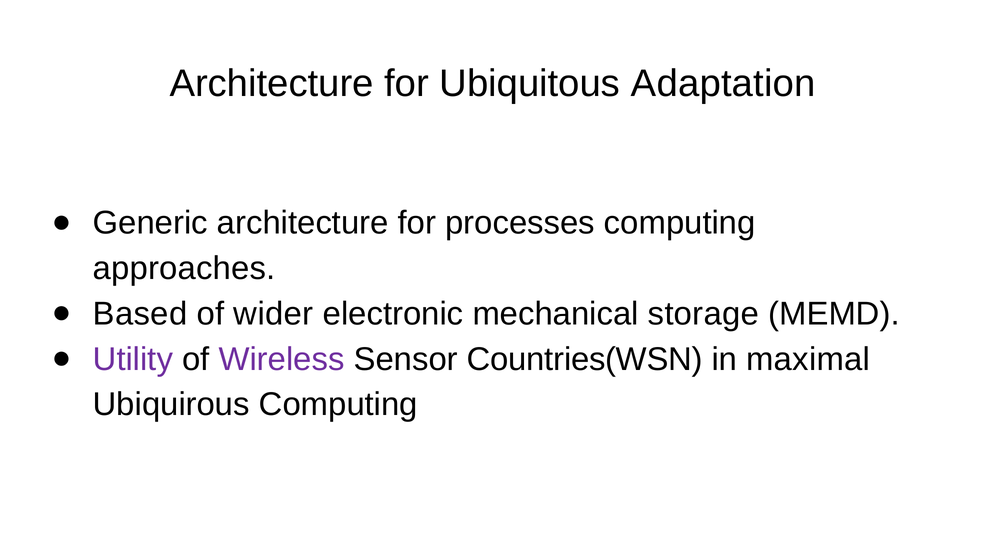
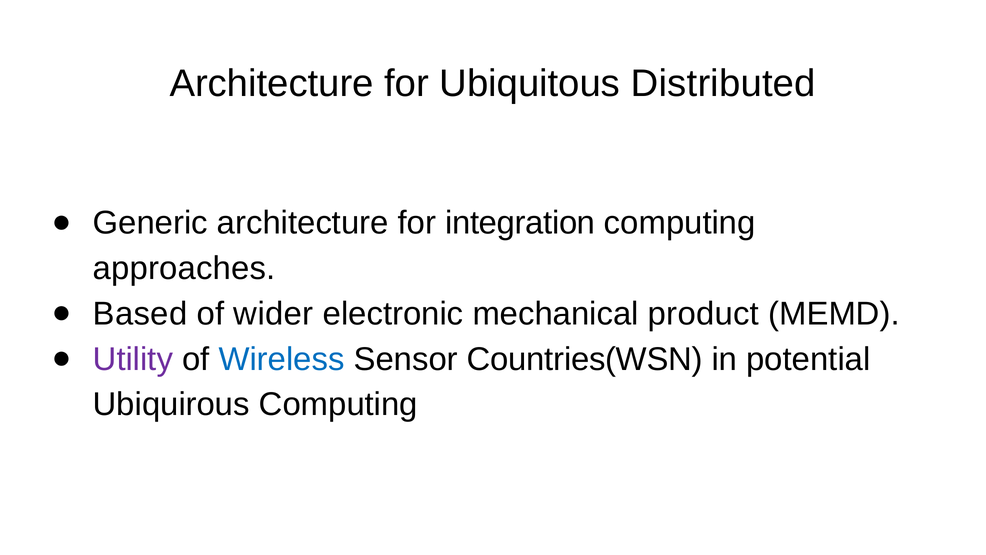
Adaptation: Adaptation -> Distributed
processes: processes -> integration
storage: storage -> product
Wireless colour: purple -> blue
maximal: maximal -> potential
